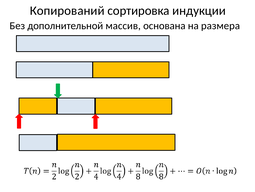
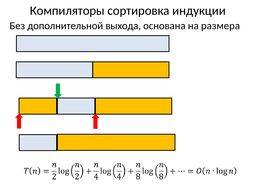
Копирований: Копирований -> Компиляторы
массив: массив -> выхода
